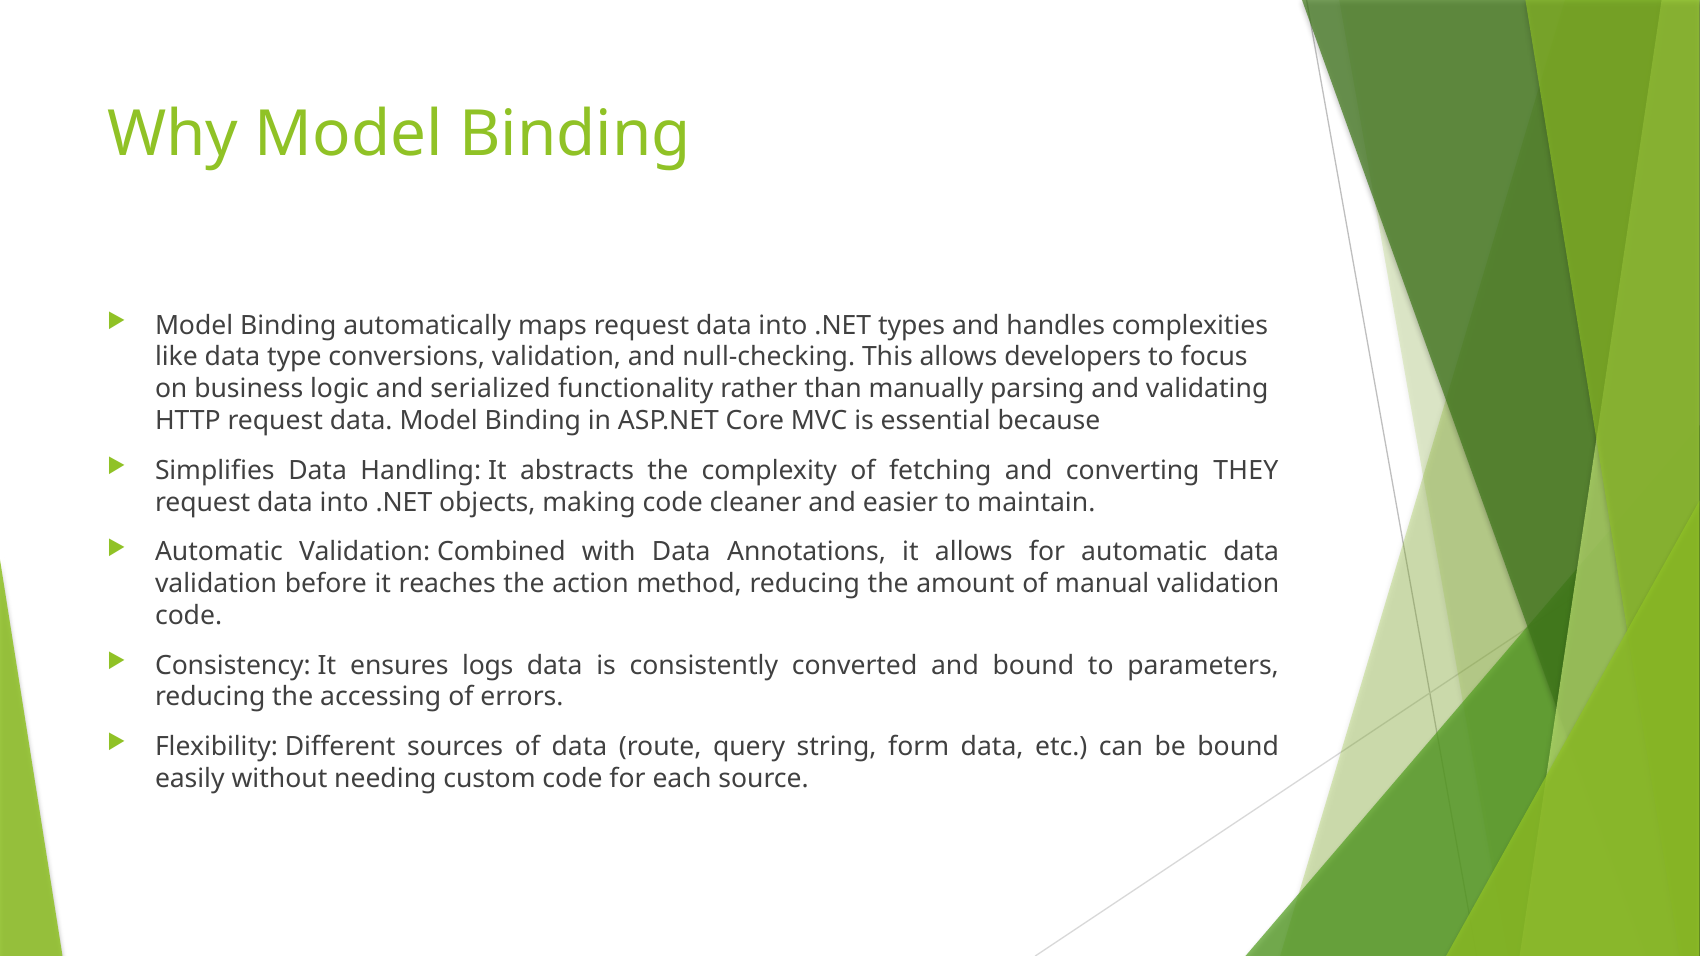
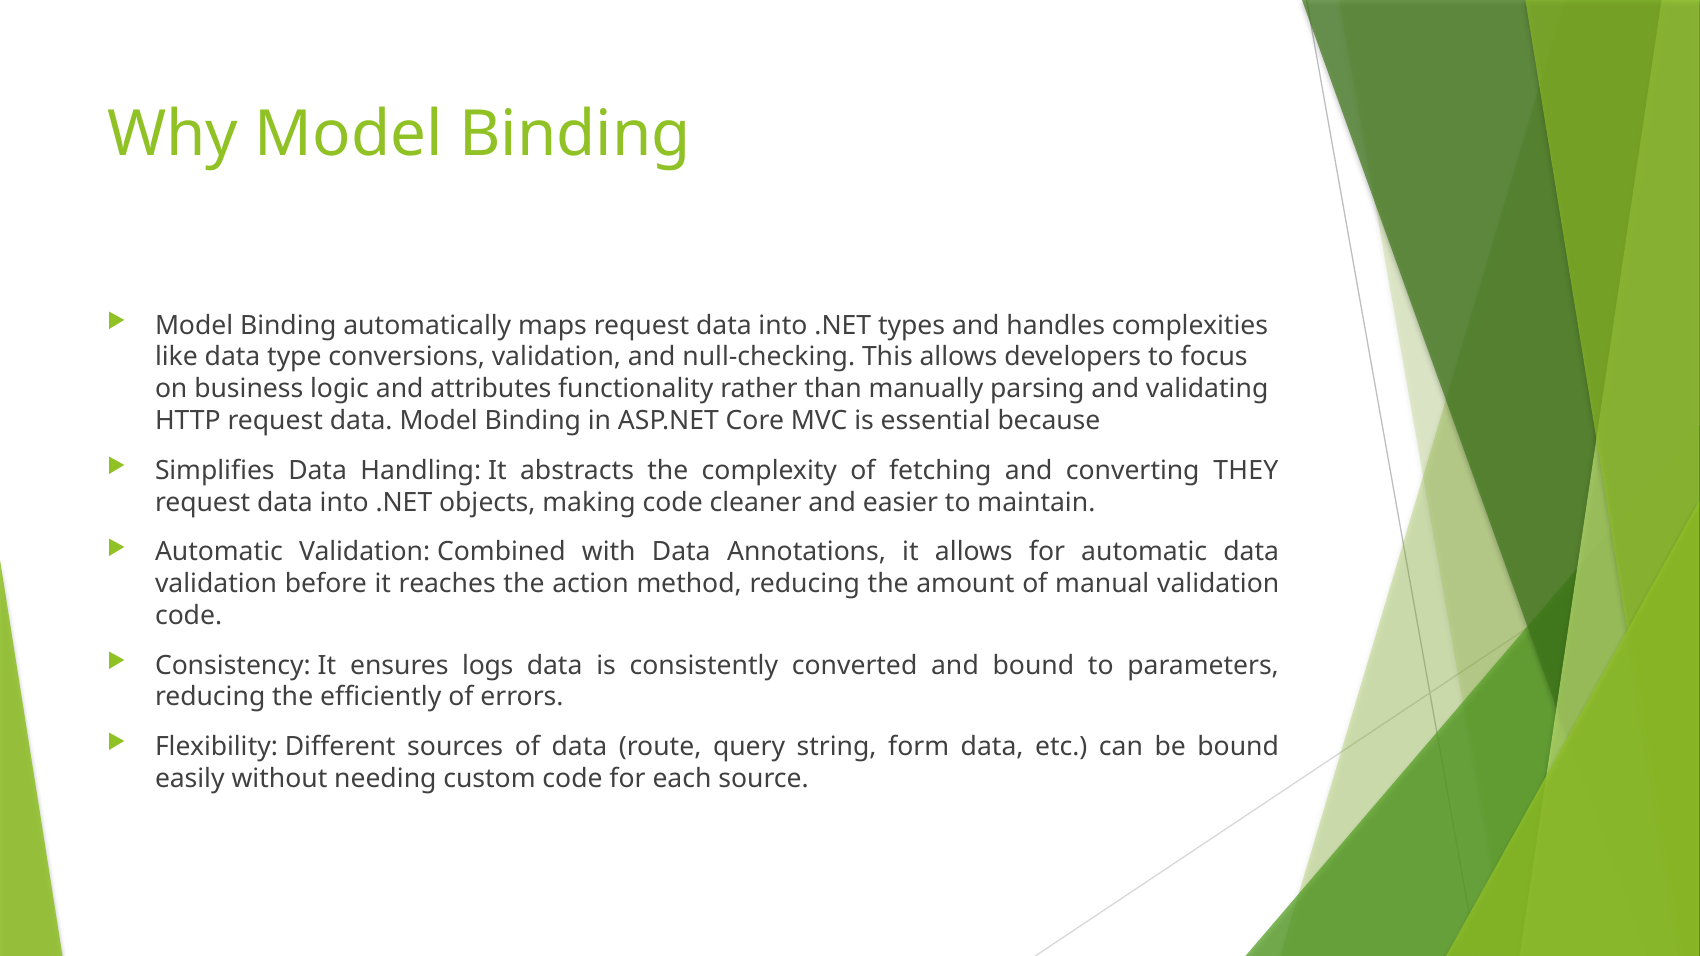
serialized: serialized -> attributes
accessing: accessing -> efficiently
